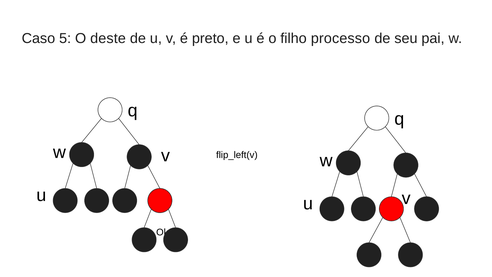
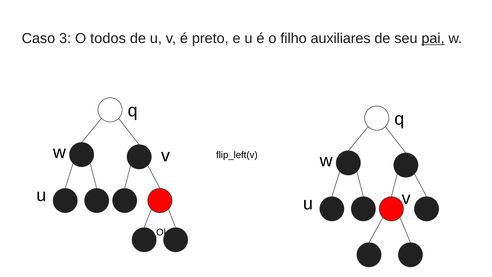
5: 5 -> 3
deste: deste -> todos
processo: processo -> auxiliares
pai underline: none -> present
